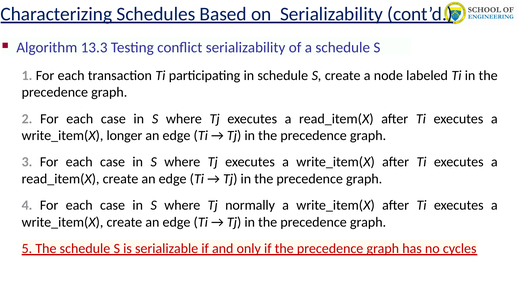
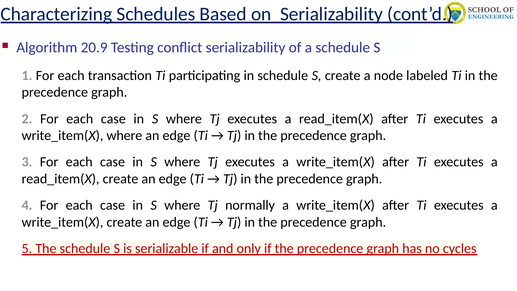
13.3: 13.3 -> 20.9
write_item(X longer: longer -> where
